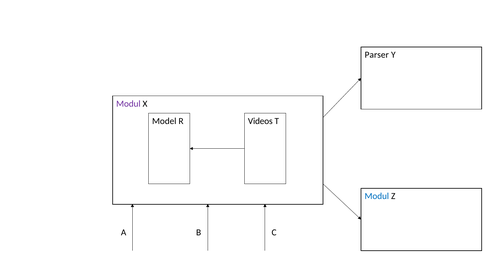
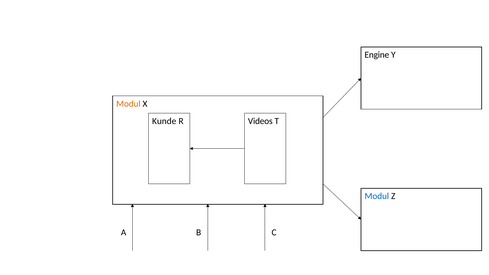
Parser: Parser -> Engine
Modul at (128, 104) colour: purple -> orange
Model: Model -> Kunde
